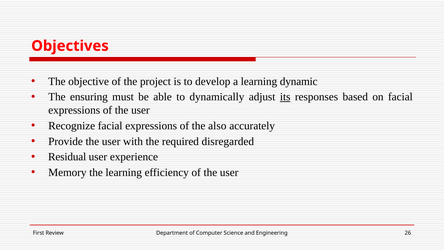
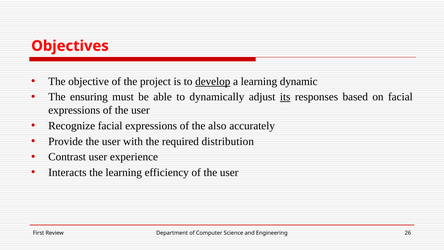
develop underline: none -> present
disregarded: disregarded -> distribution
Residual: Residual -> Contrast
Memory: Memory -> Interacts
